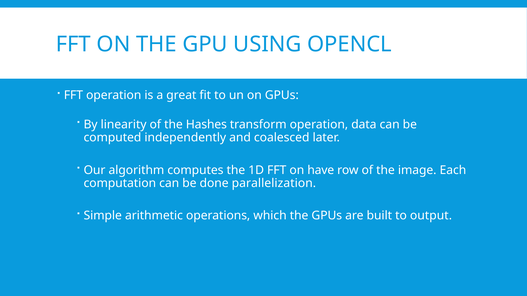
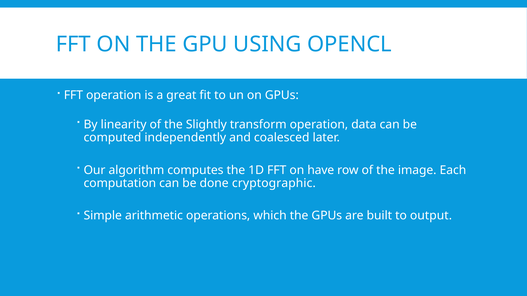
Hashes: Hashes -> Slightly
parallelization: parallelization -> cryptographic
